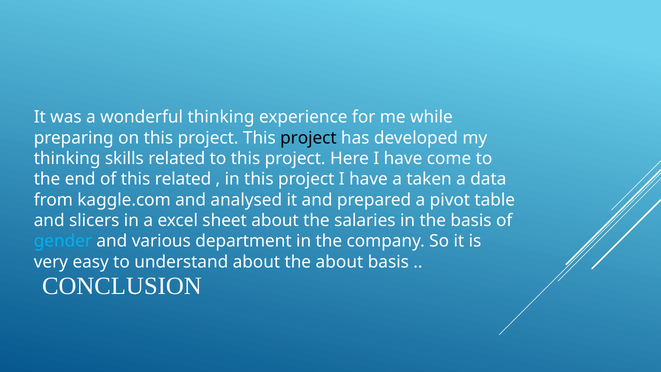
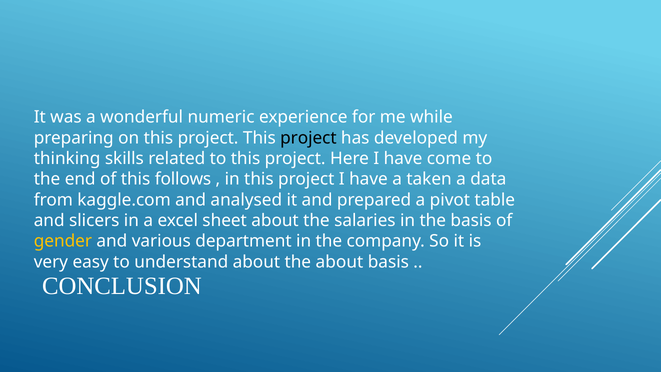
wonderful thinking: thinking -> numeric
this related: related -> follows
gender colour: light blue -> yellow
